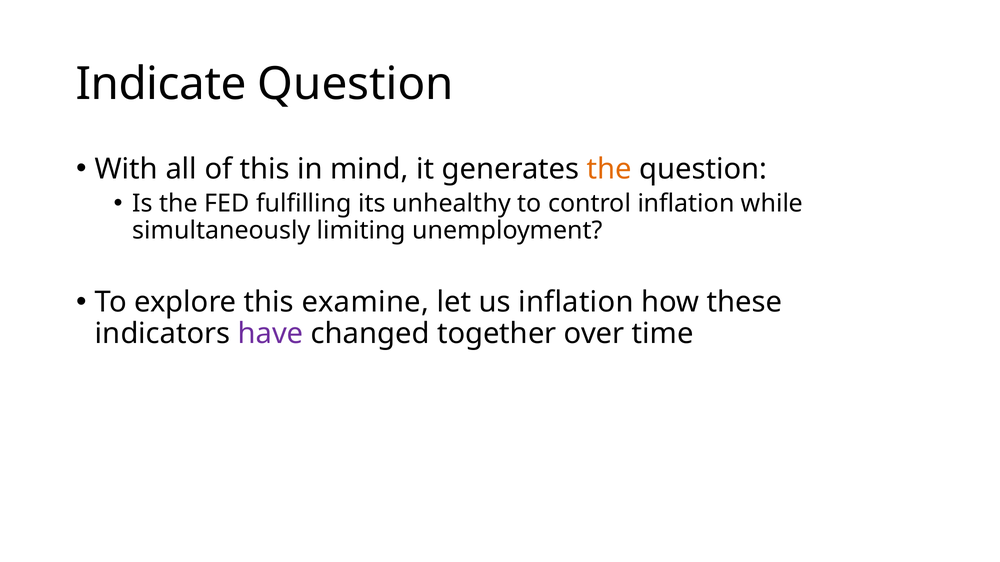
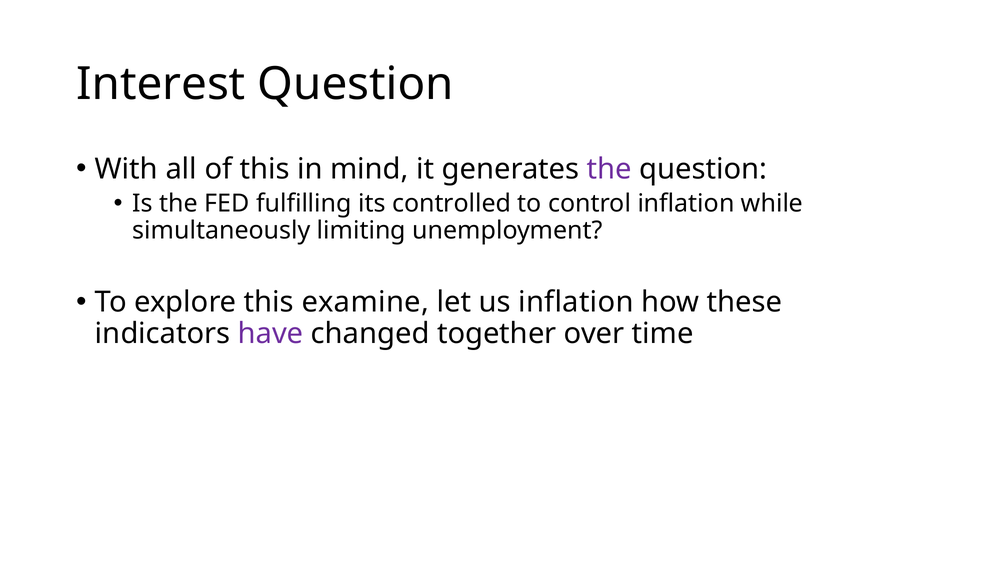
Indicate: Indicate -> Interest
the at (609, 169) colour: orange -> purple
unhealthy: unhealthy -> controlled
